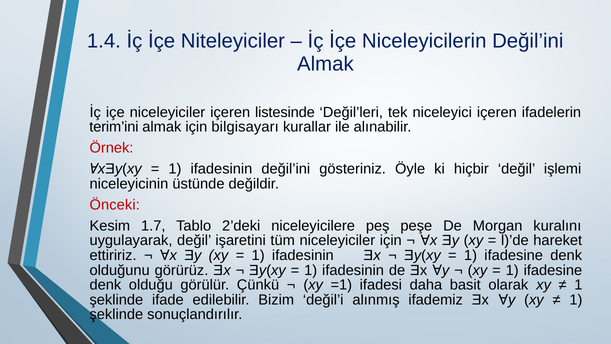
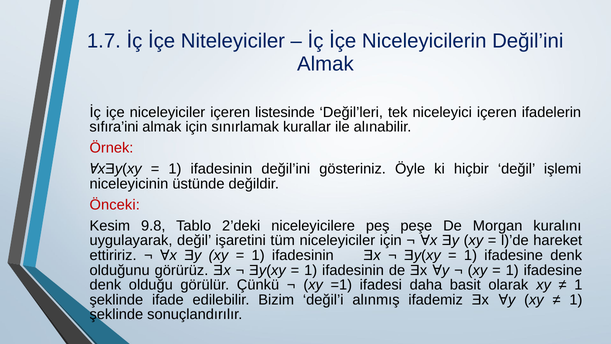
1.4: 1.4 -> 1.7
terim’ini: terim’ini -> sıfıra’ini
bilgisayarı: bilgisayarı -> sınırlamak
1.7: 1.7 -> 9.8
